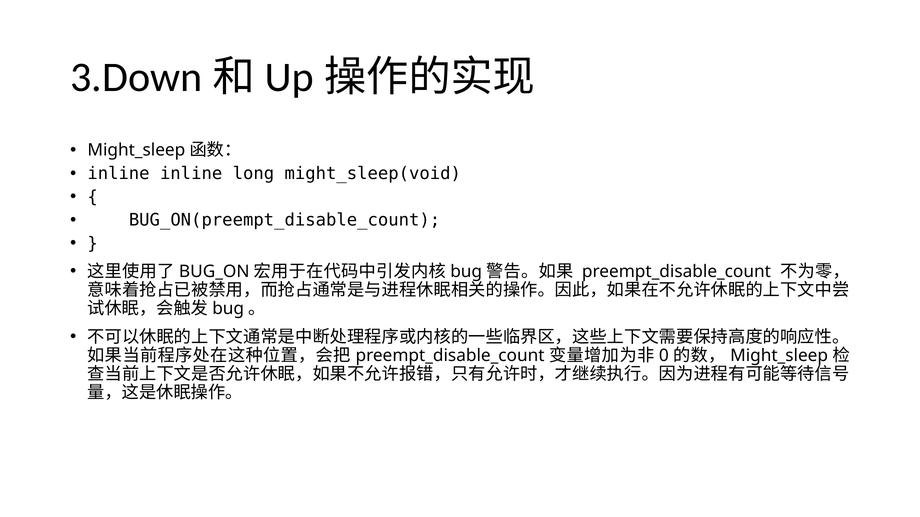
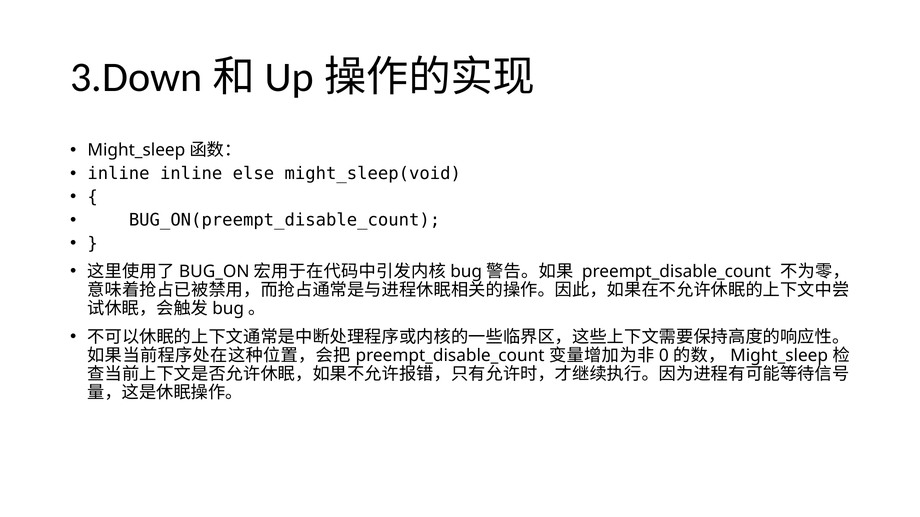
long: long -> else
